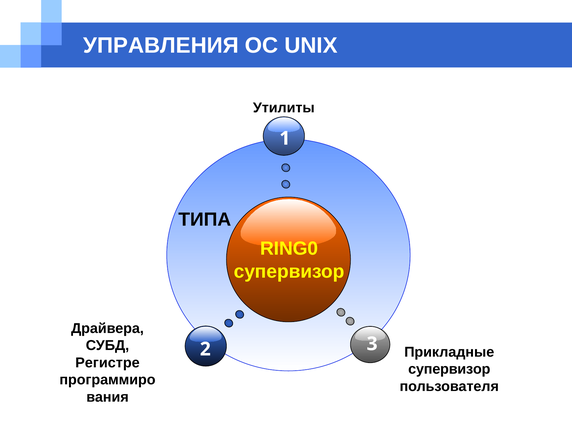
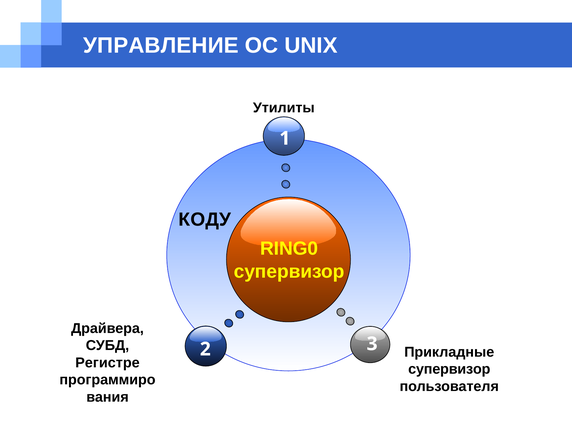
УПРАВЛЕНИЯ: УПРАВЛЕНИЯ -> УПРАВЛЕНИЕ
ТИПА: ТИПА -> КОДУ
